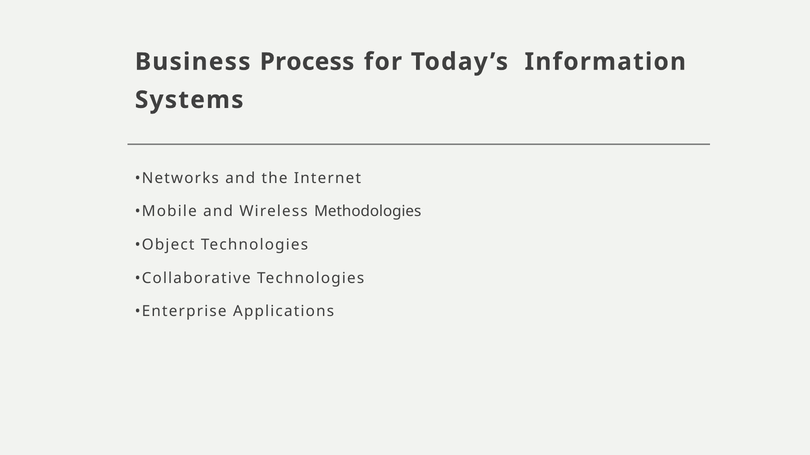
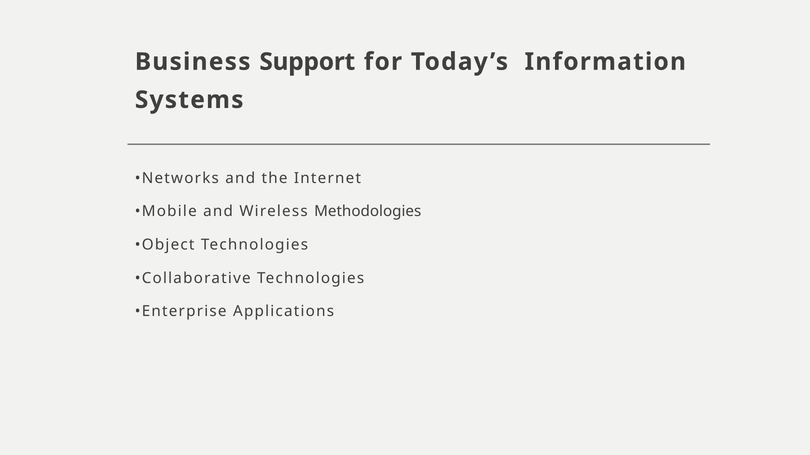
Process: Process -> Support
